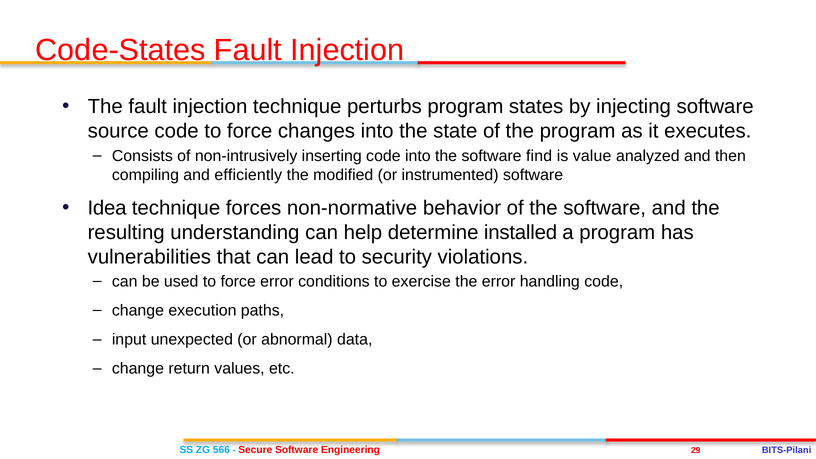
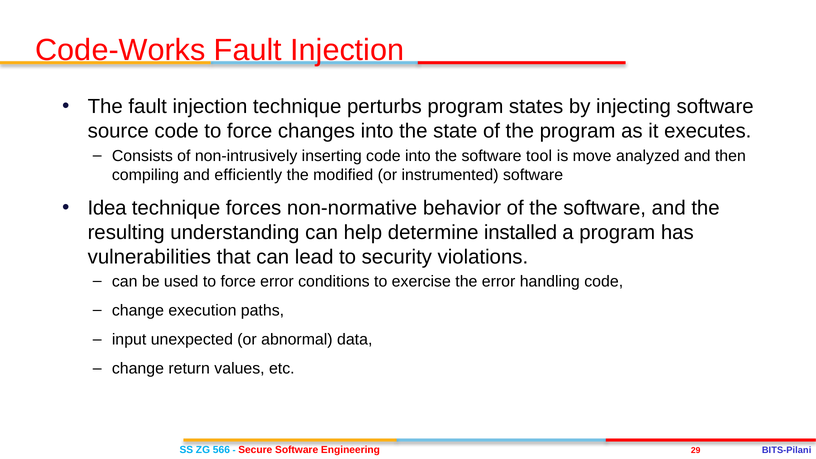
Code-States: Code-States -> Code-Works
find: find -> tool
value: value -> move
